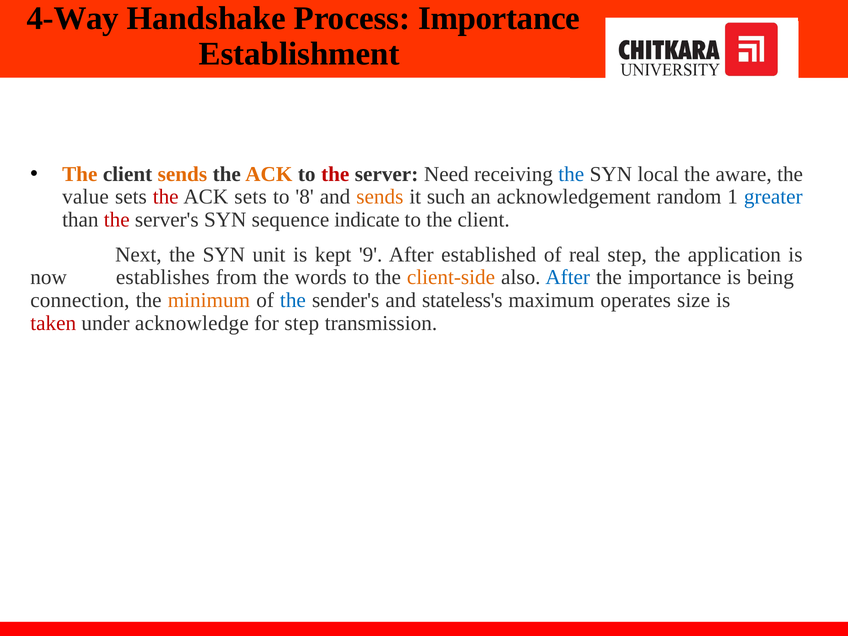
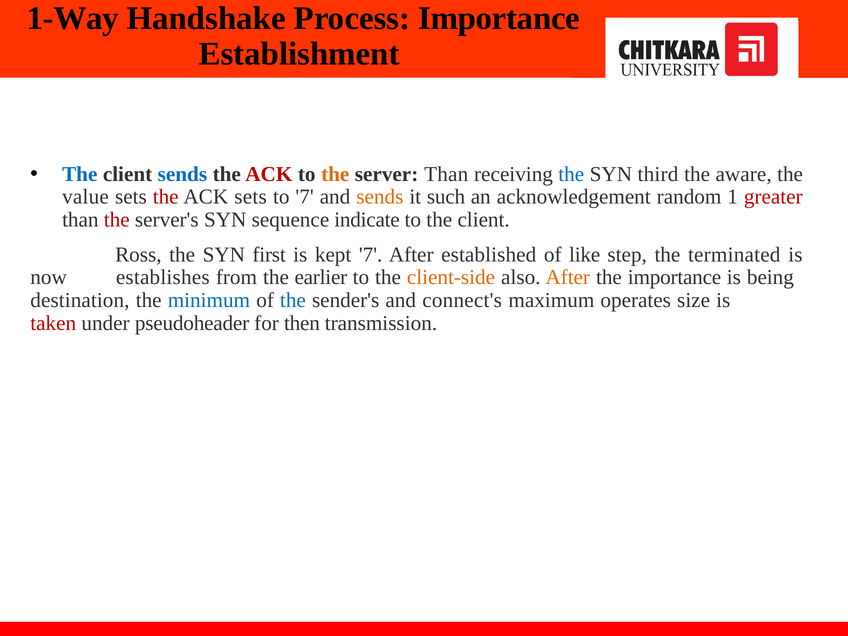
4-Way: 4-Way -> 1-Way
The at (80, 174) colour: orange -> blue
sends at (182, 174) colour: orange -> blue
ACK at (269, 174) colour: orange -> red
the at (335, 174) colour: red -> orange
server Need: Need -> Than
local: local -> third
to 8: 8 -> 7
greater colour: blue -> red
Next: Next -> Ross
unit: unit -> first
kept 9: 9 -> 7
real: real -> like
application: application -> terminated
words: words -> earlier
After at (568, 277) colour: blue -> orange
connection: connection -> destination
minimum colour: orange -> blue
stateless's: stateless's -> connect's
acknowledge: acknowledge -> pseudoheader
for step: step -> then
